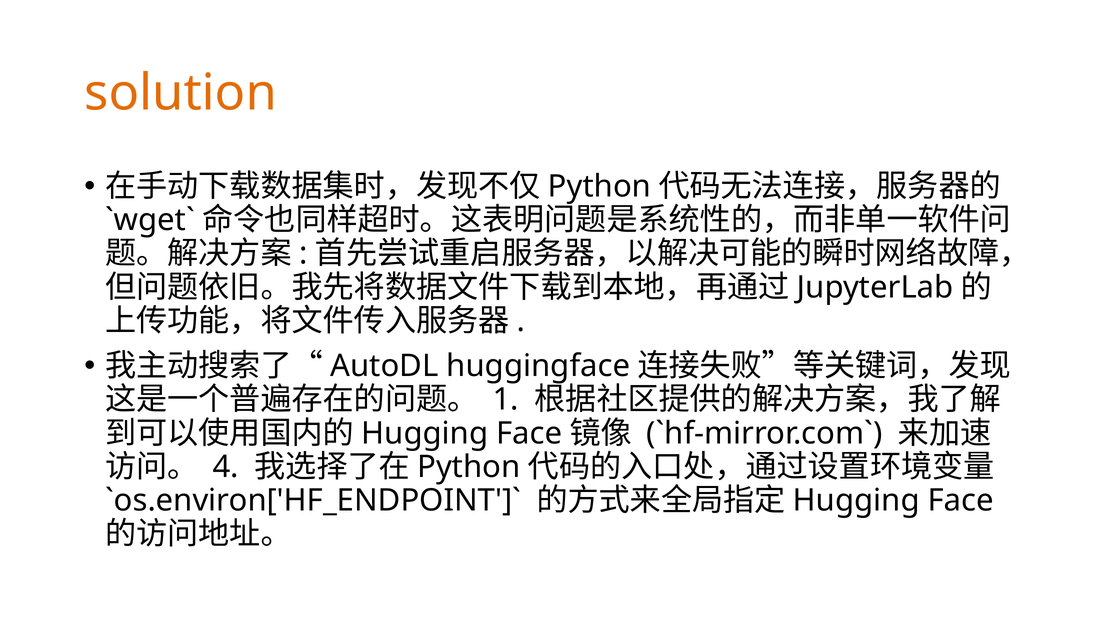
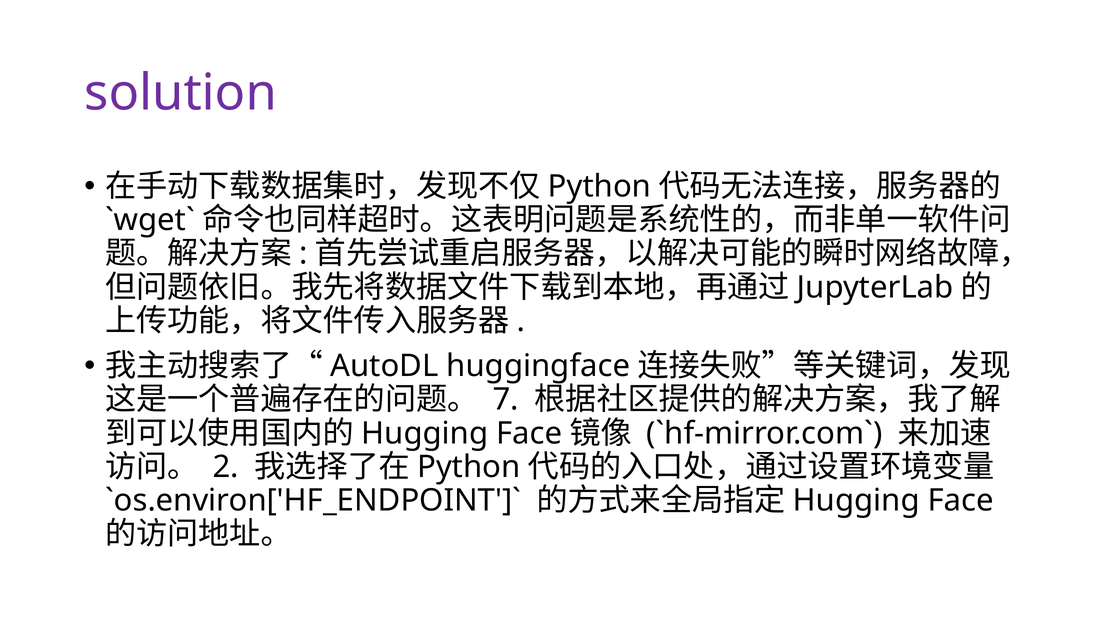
solution colour: orange -> purple
1: 1 -> 7
4: 4 -> 2
